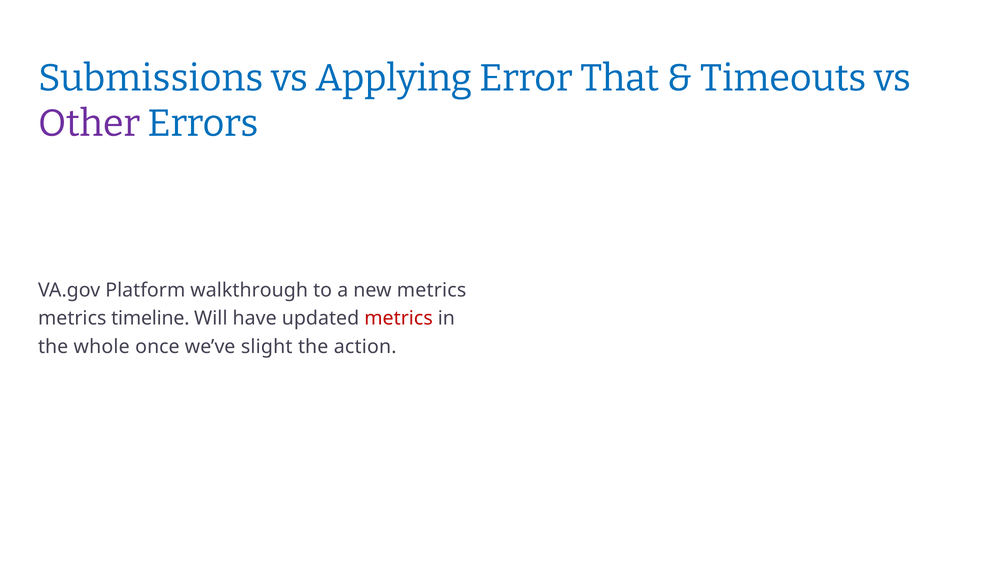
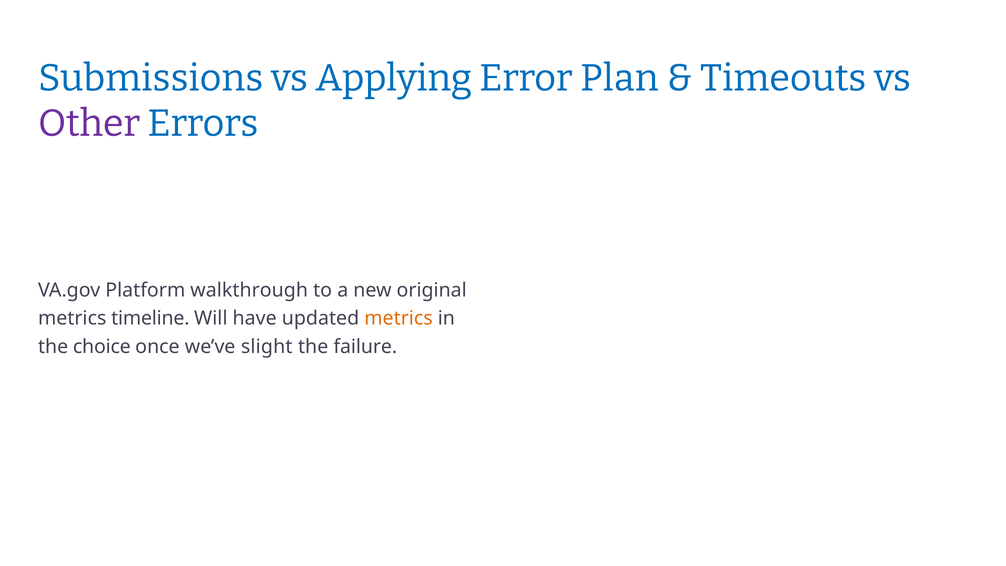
That: That -> Plan
new metrics: metrics -> original
metrics at (399, 318) colour: red -> orange
whole: whole -> choice
action: action -> failure
